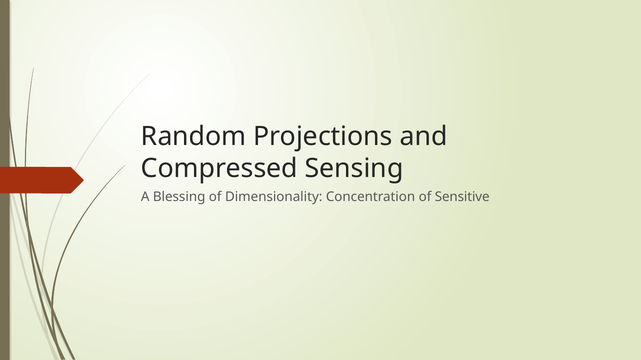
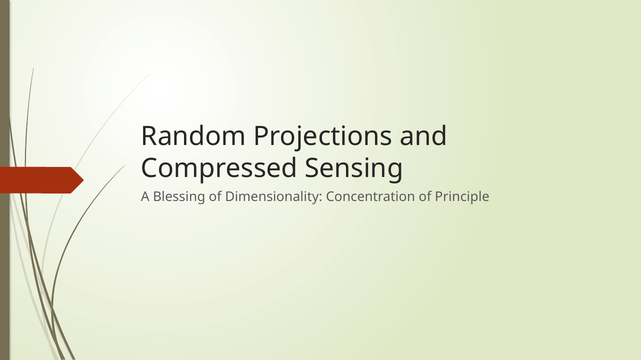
Sensitive: Sensitive -> Principle
